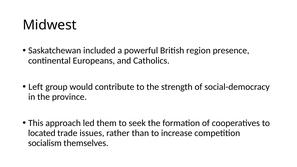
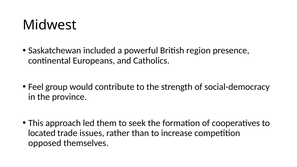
Left: Left -> Feel
socialism: socialism -> opposed
